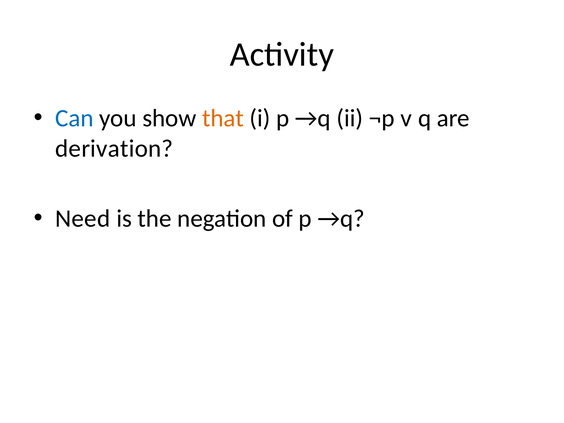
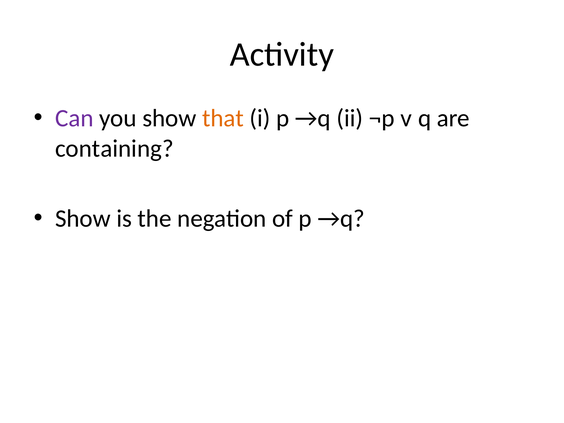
Can colour: blue -> purple
derivation: derivation -> containing
Need at (83, 219): Need -> Show
